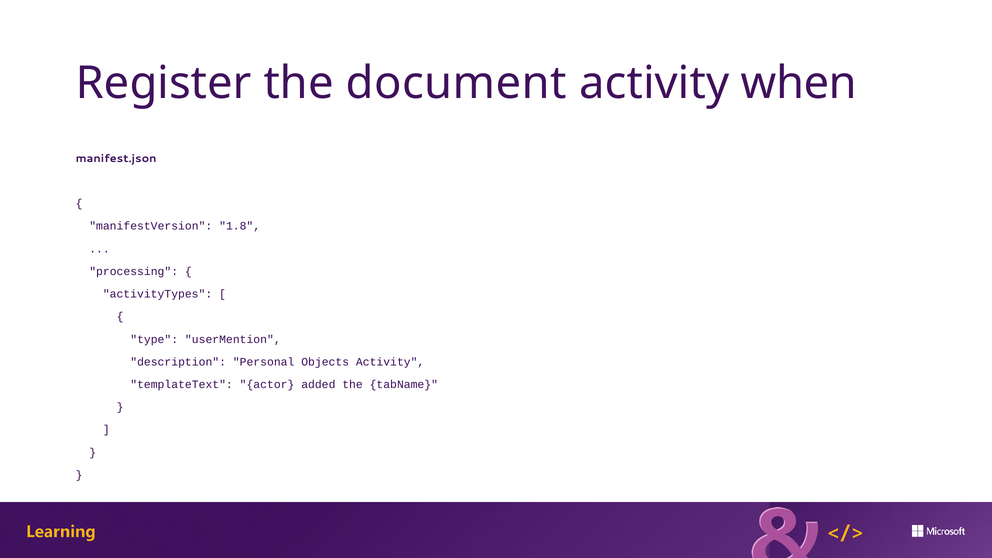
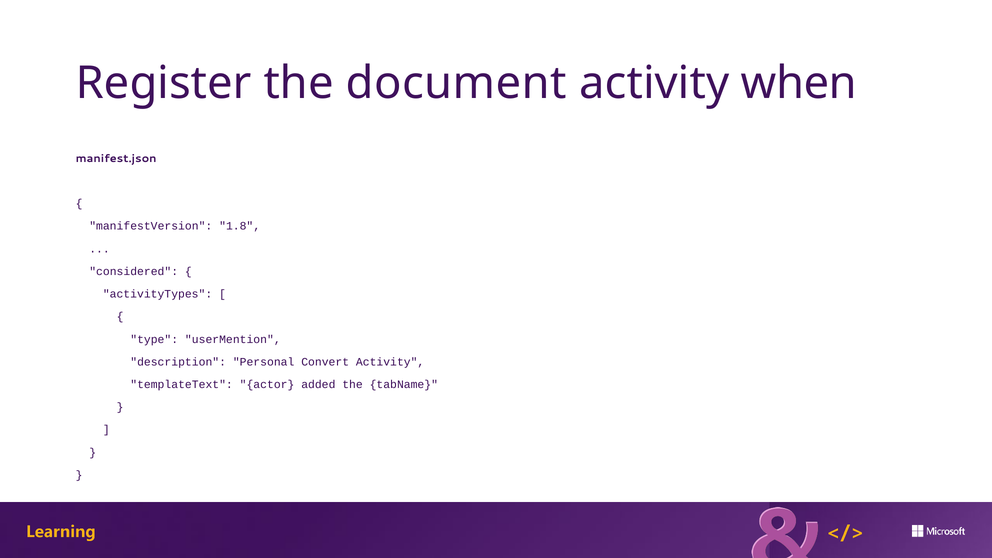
processing: processing -> considered
Objects: Objects -> Convert
